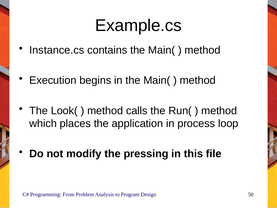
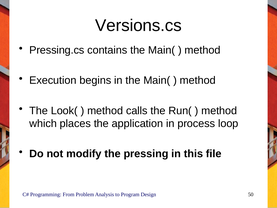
Example.cs: Example.cs -> Versions.cs
Instance.cs: Instance.cs -> Pressing.cs
